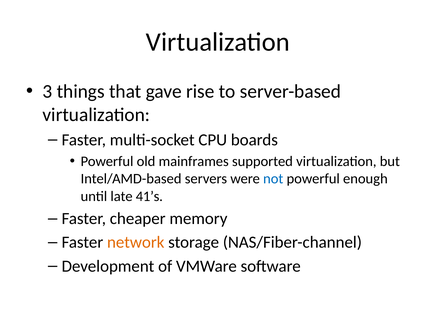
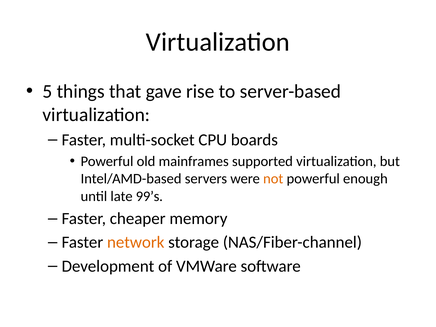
3: 3 -> 5
not colour: blue -> orange
41’s: 41’s -> 99’s
